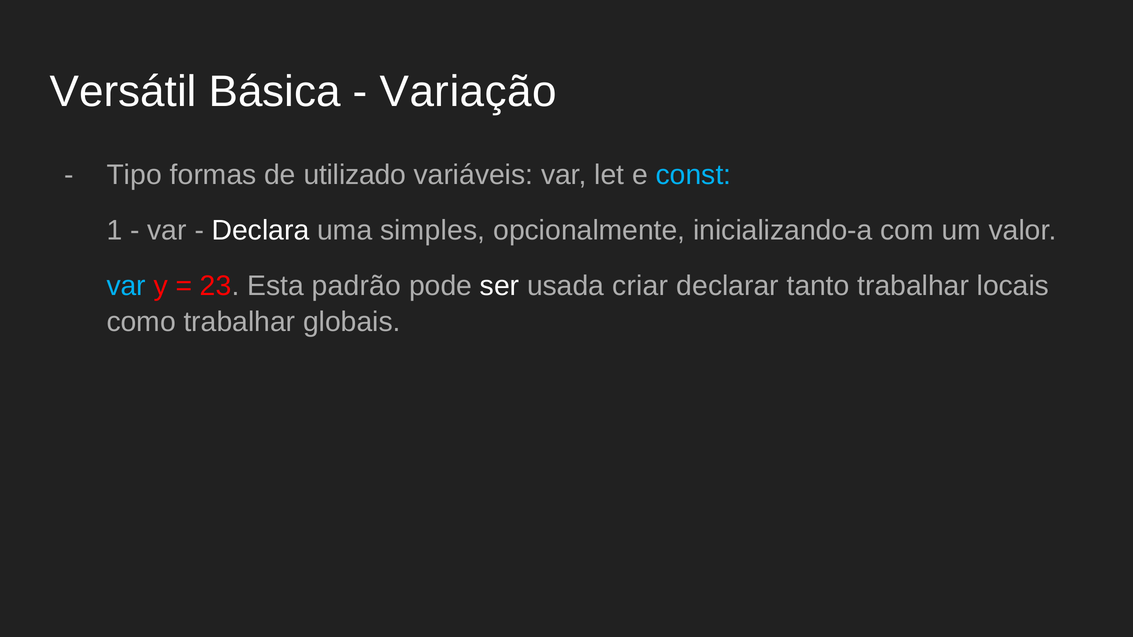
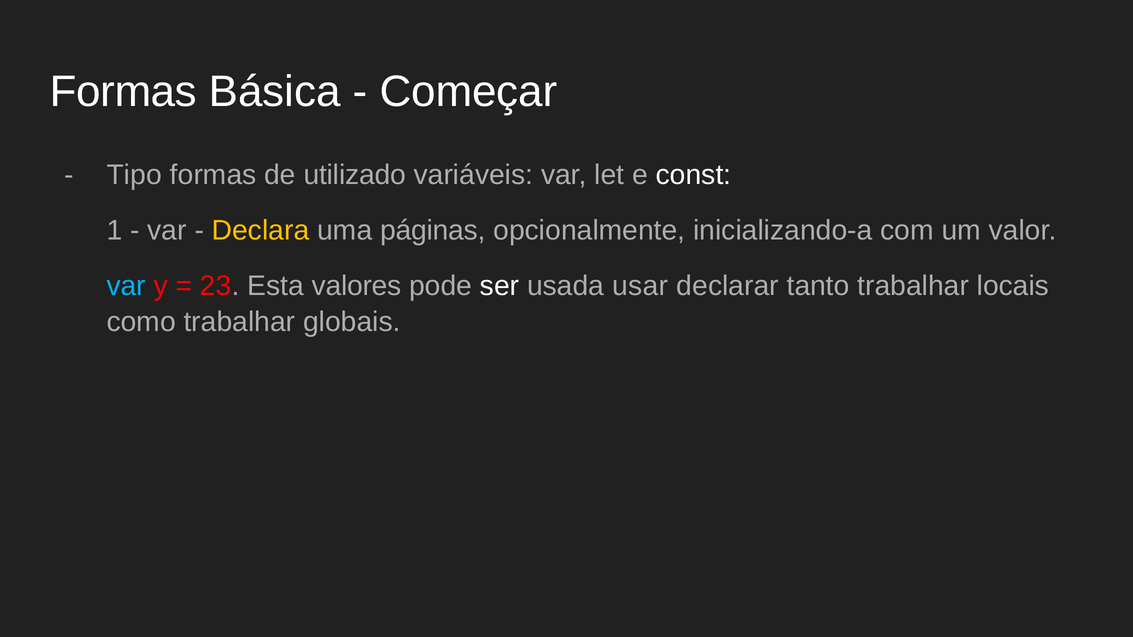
Versátil at (123, 92): Versátil -> Formas
Variação: Variação -> Começar
const colour: light blue -> white
Declara colour: white -> yellow
simples: simples -> páginas
padrão: padrão -> valores
criar: criar -> usar
